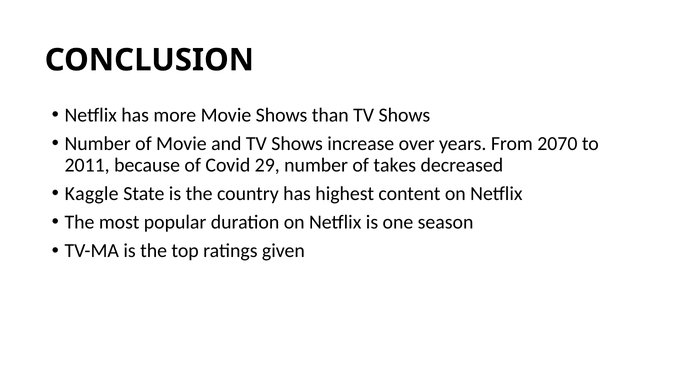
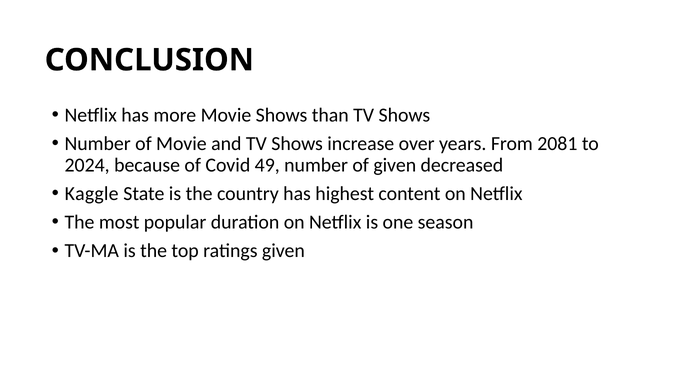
2070: 2070 -> 2081
2011: 2011 -> 2024
29: 29 -> 49
of takes: takes -> given
